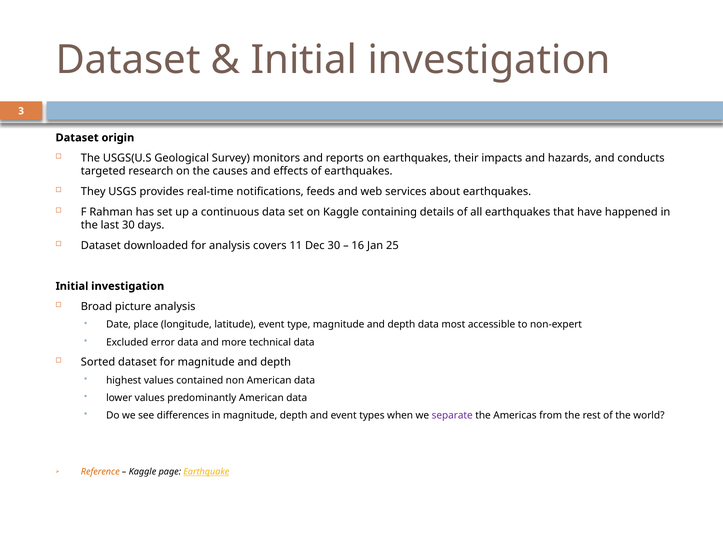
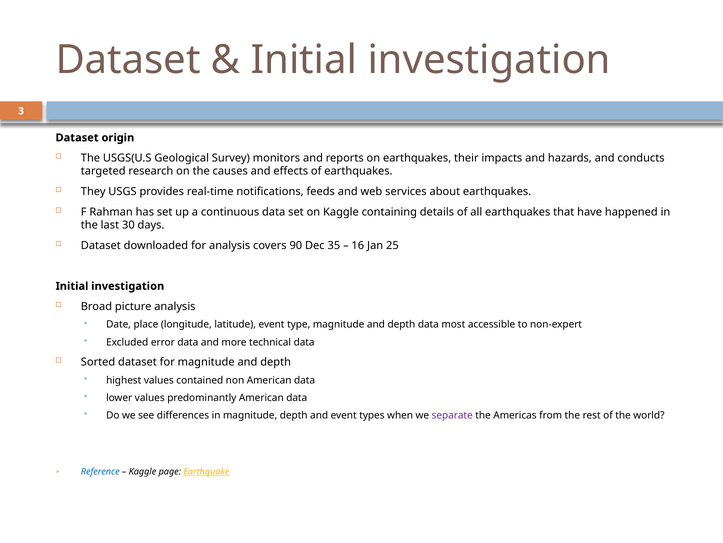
11: 11 -> 90
Dec 30: 30 -> 35
Reference colour: orange -> blue
